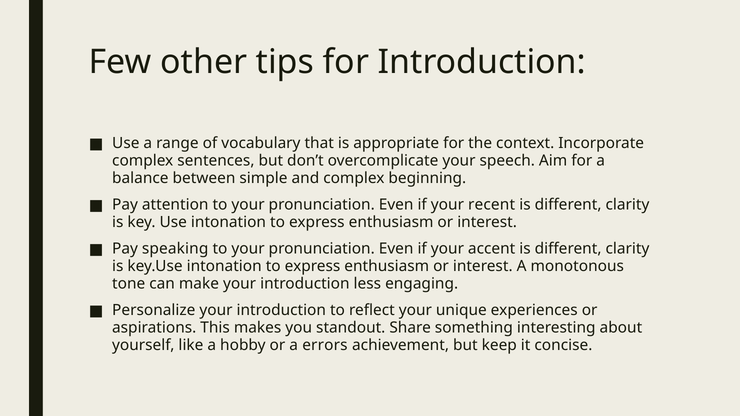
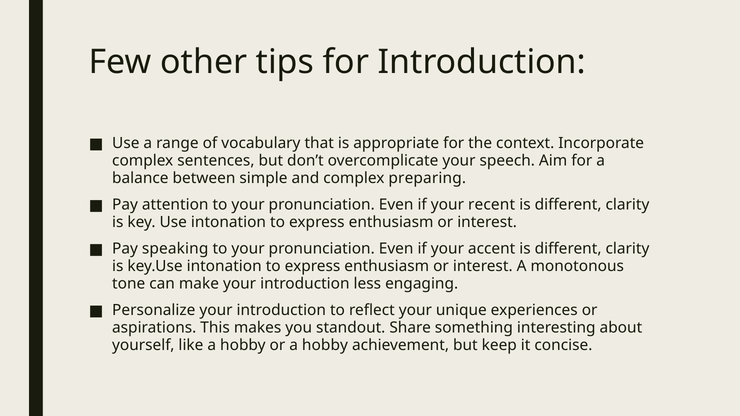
beginning: beginning -> preparing
or a errors: errors -> hobby
